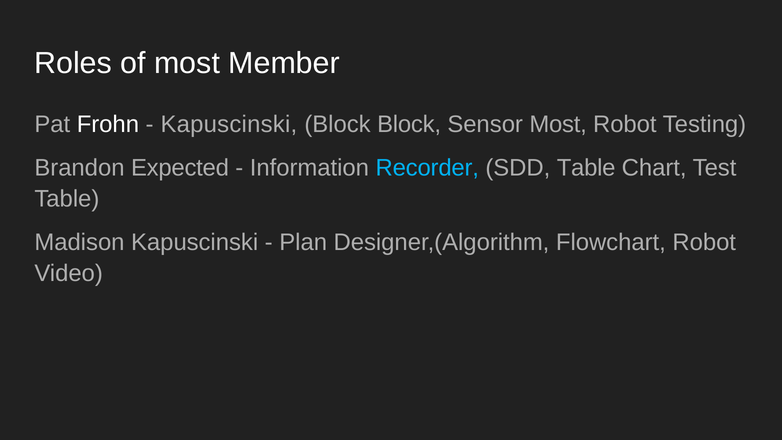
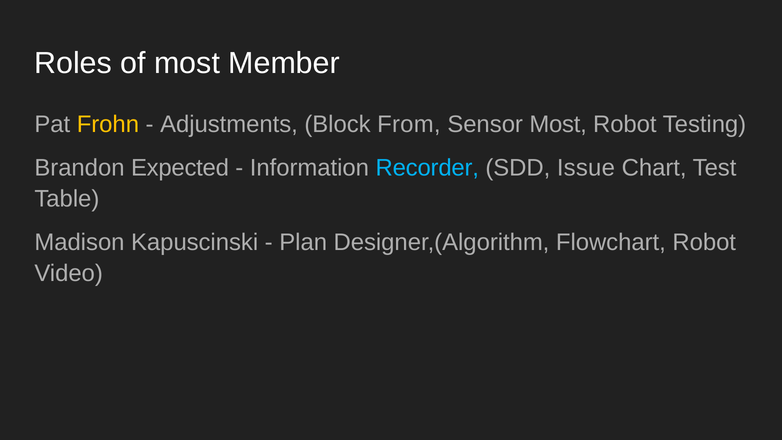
Frohn colour: white -> yellow
Kapuscinski at (229, 124): Kapuscinski -> Adjustments
Block Block: Block -> From
SDD Table: Table -> Issue
